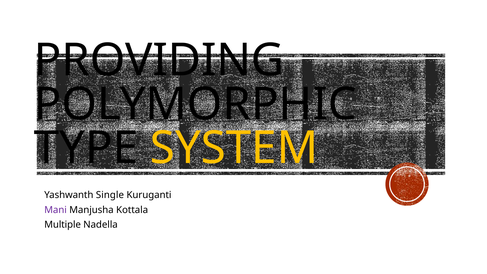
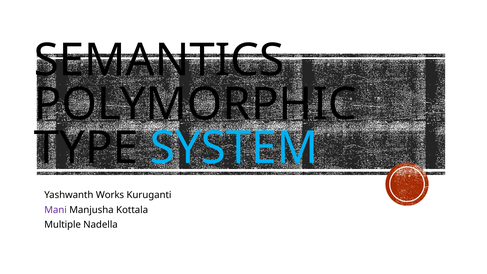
PROVIDING: PROVIDING -> SEMANTICS
SYSTEM colour: yellow -> light blue
Single: Single -> Works
